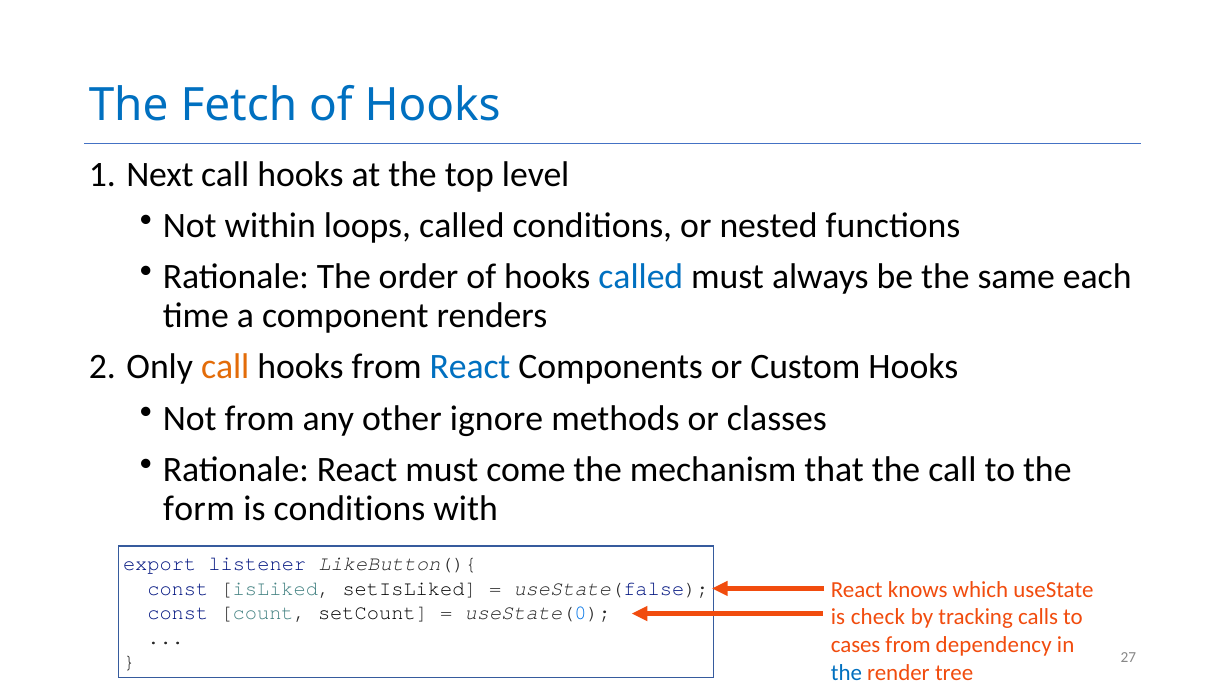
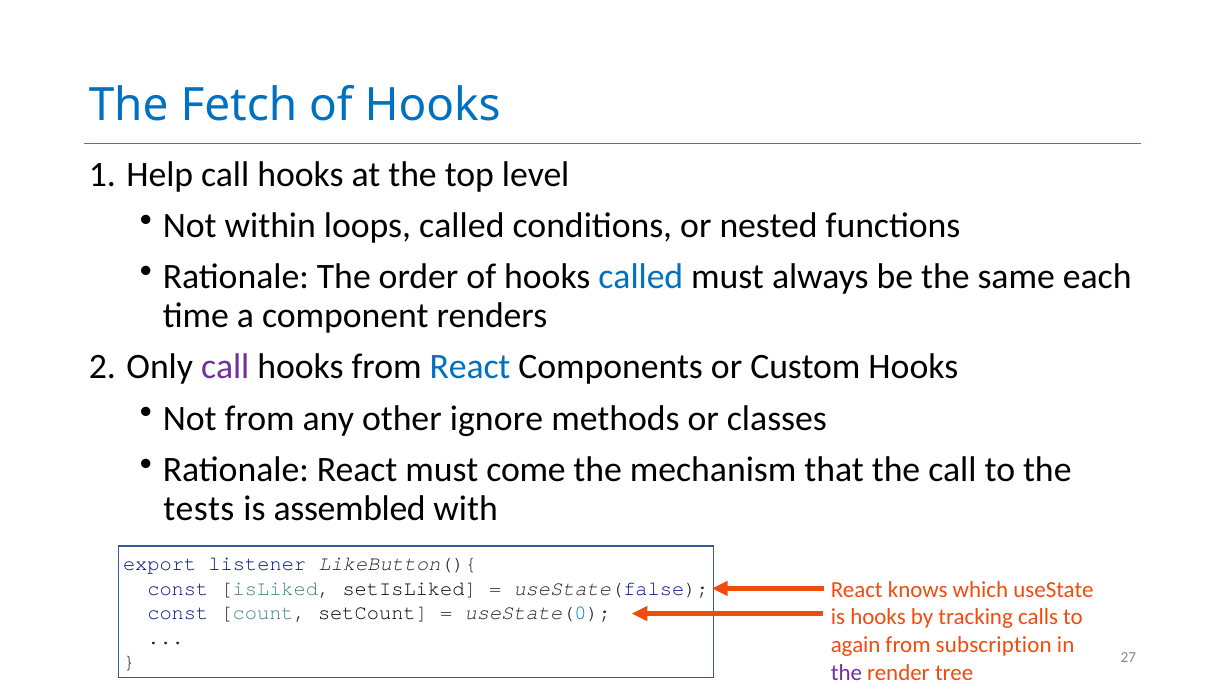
Next: Next -> Help
call at (225, 367) colour: orange -> purple
form: form -> tests
is conditions: conditions -> assembled
is check: check -> hooks
cases: cases -> again
dependency: dependency -> subscription
the at (846, 673) colour: blue -> purple
